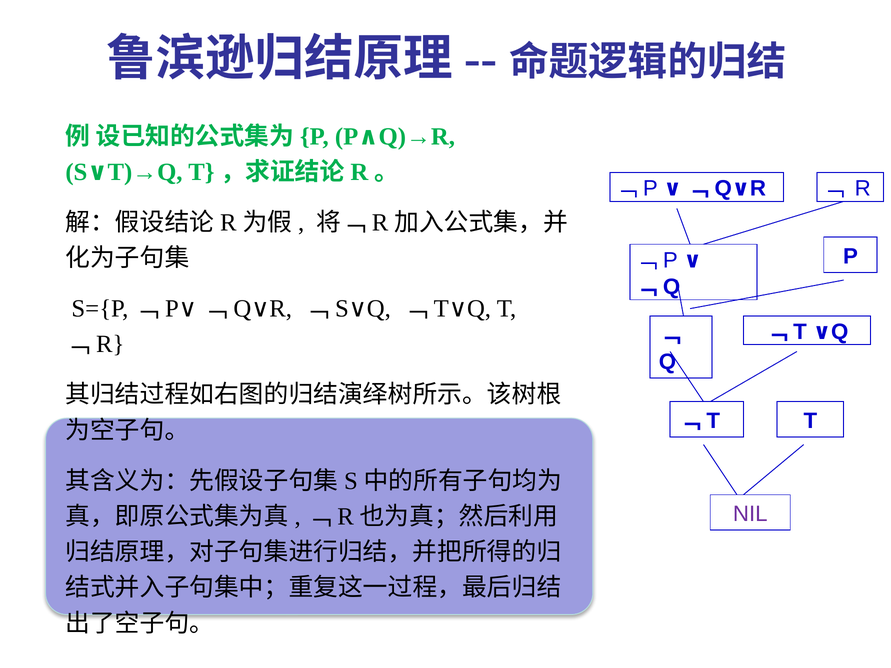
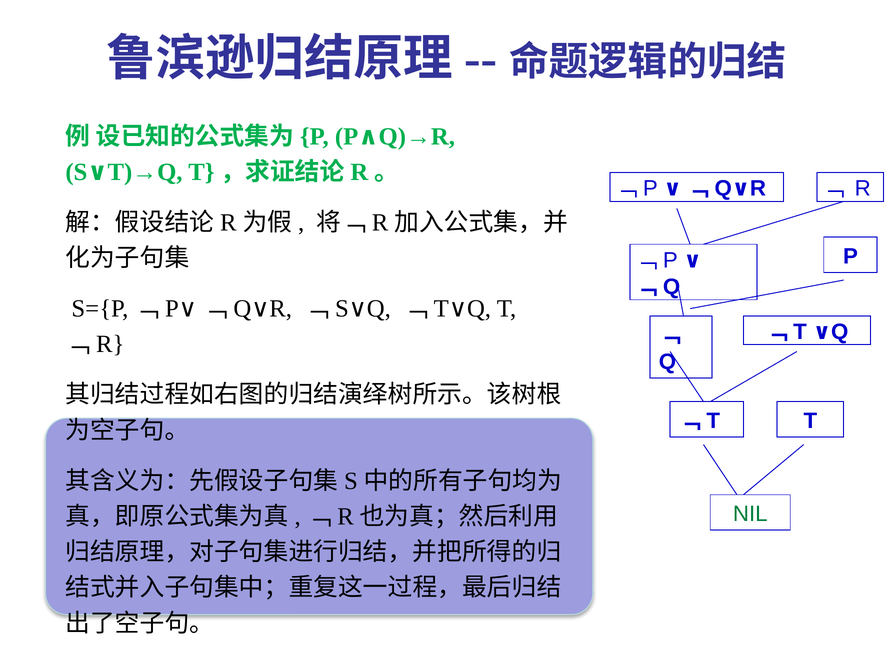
NIL colour: purple -> green
